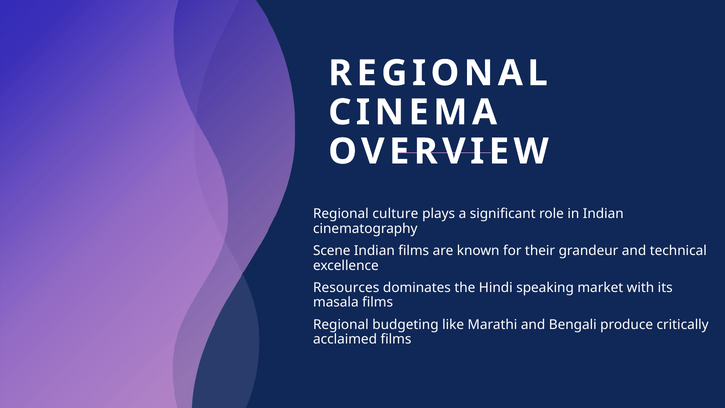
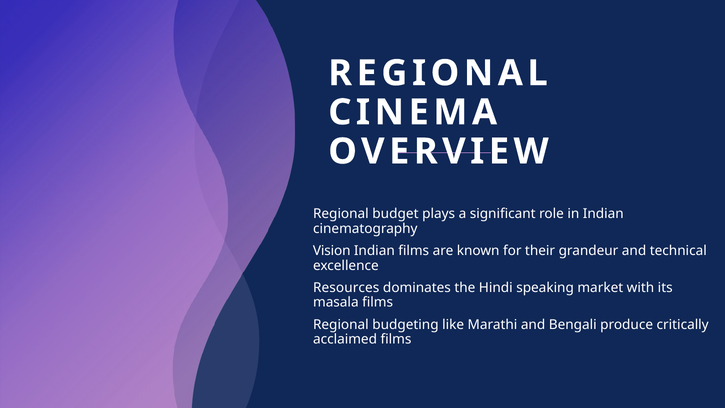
culture: culture -> budget
Scene: Scene -> Vision
